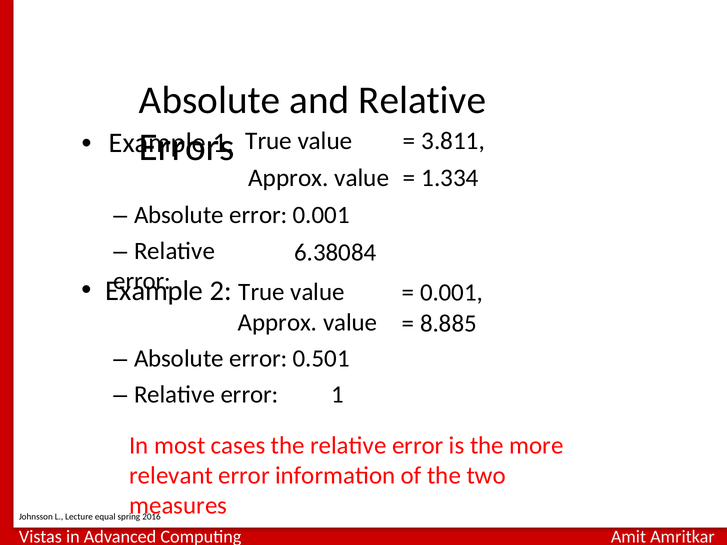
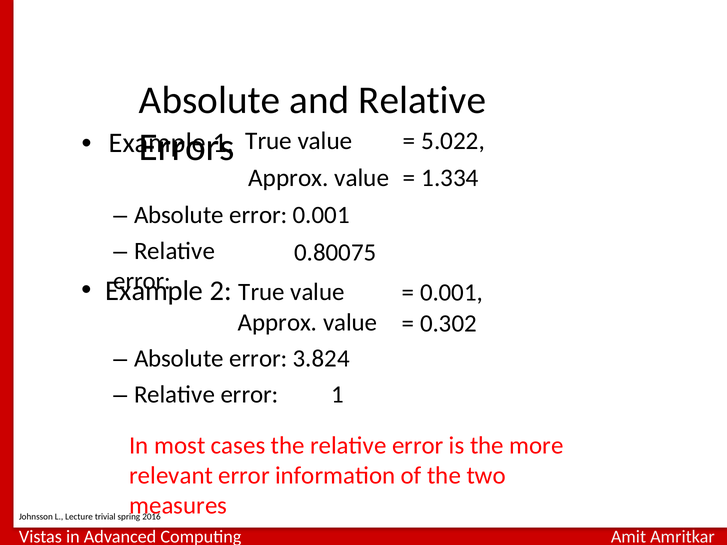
3.811: 3.811 -> 5.022
6.38084: 6.38084 -> 0.80075
8.885: 8.885 -> 0.302
0.501: 0.501 -> 3.824
equal: equal -> trivial
